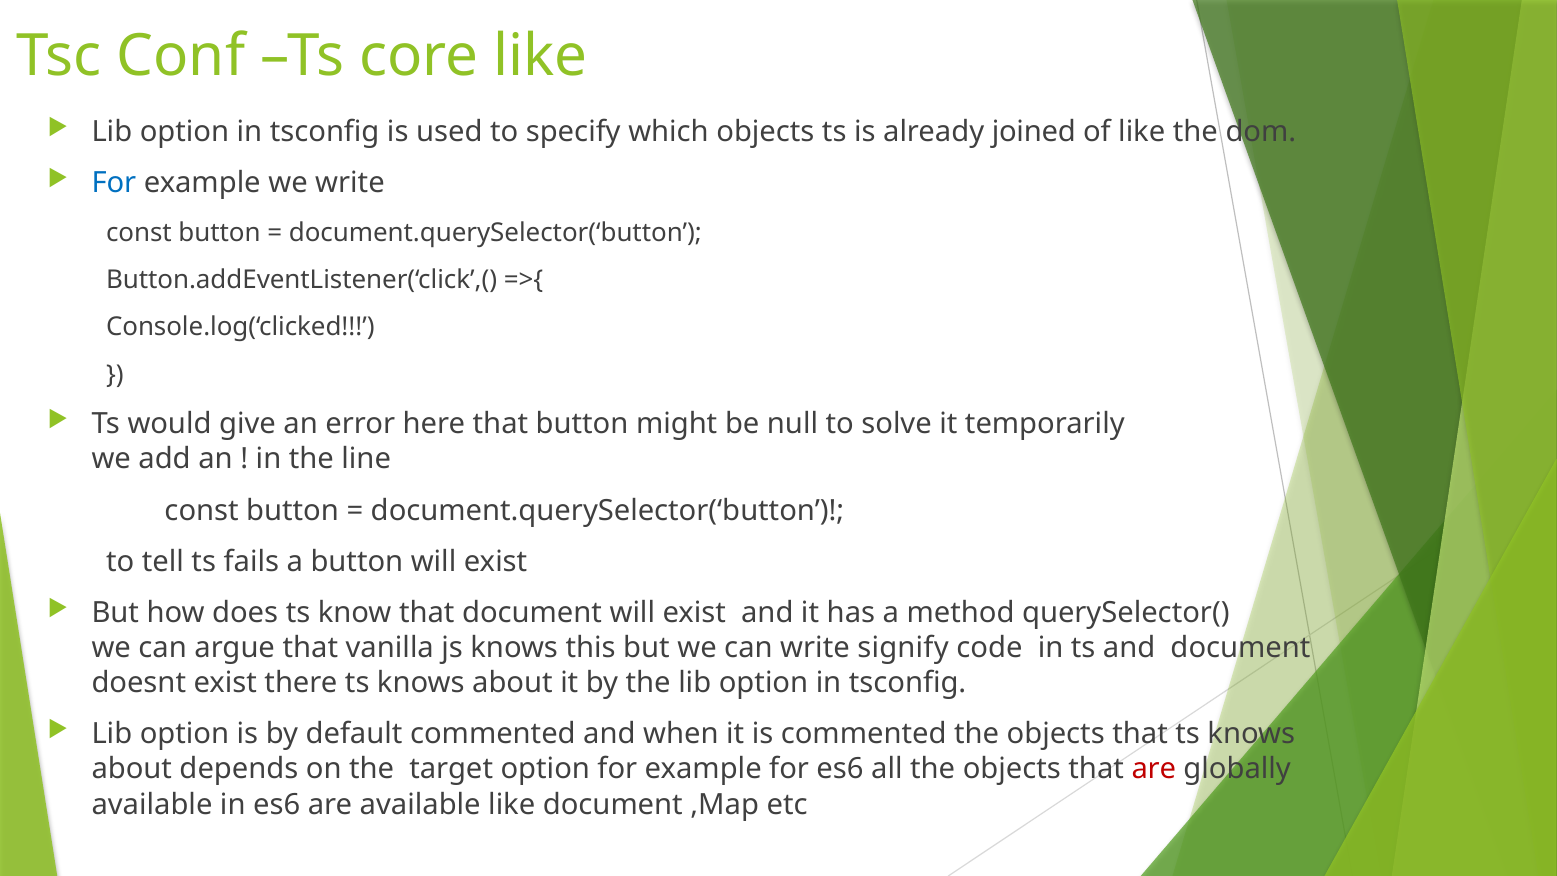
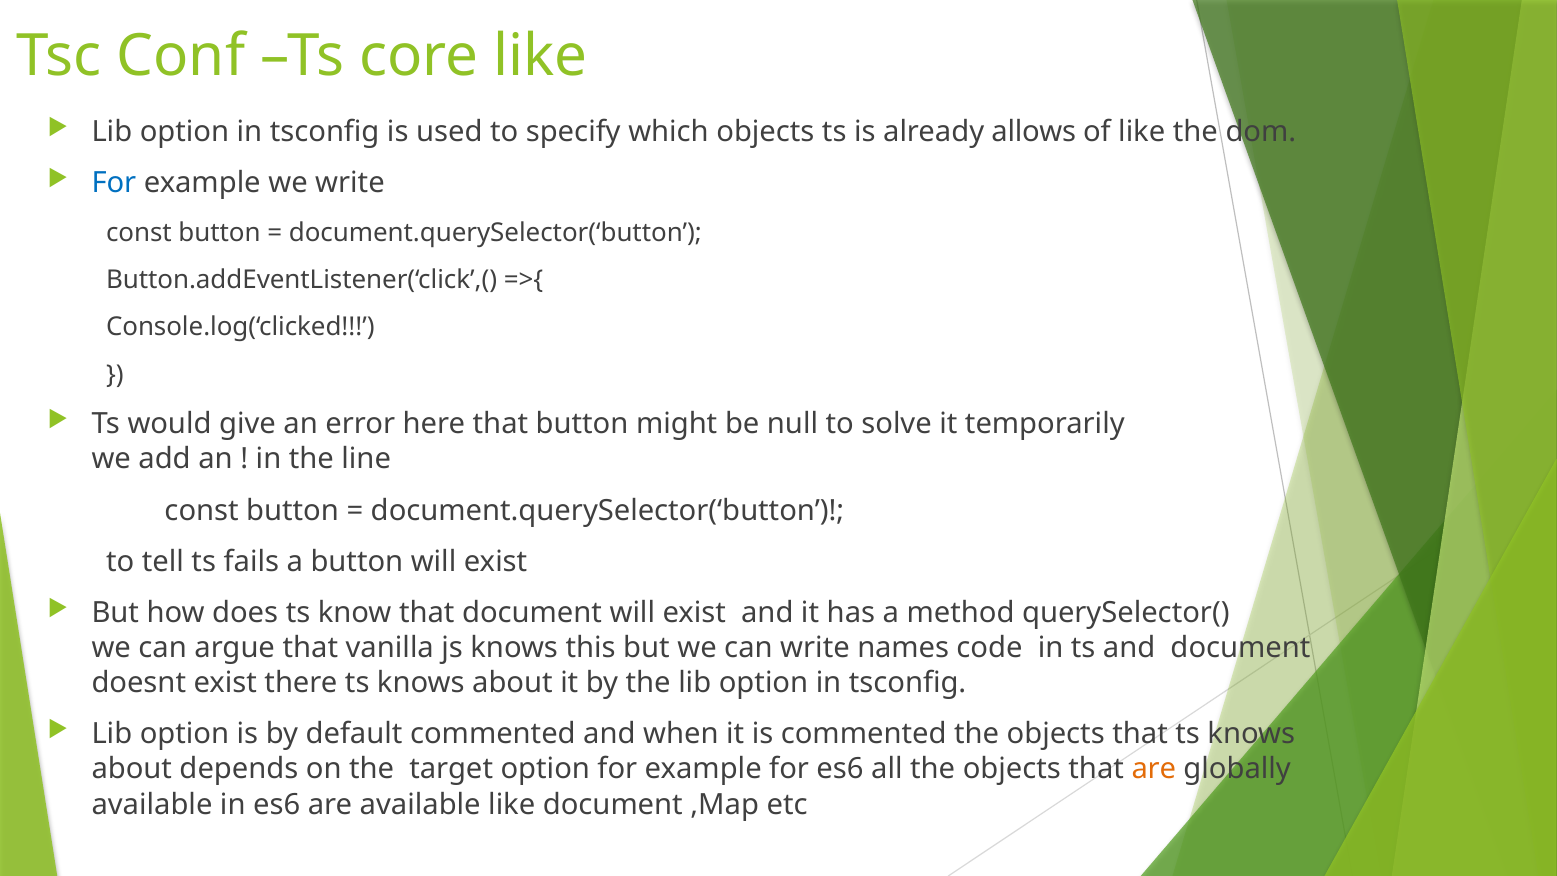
joined: joined -> allows
signify: signify -> names
are at (1154, 769) colour: red -> orange
